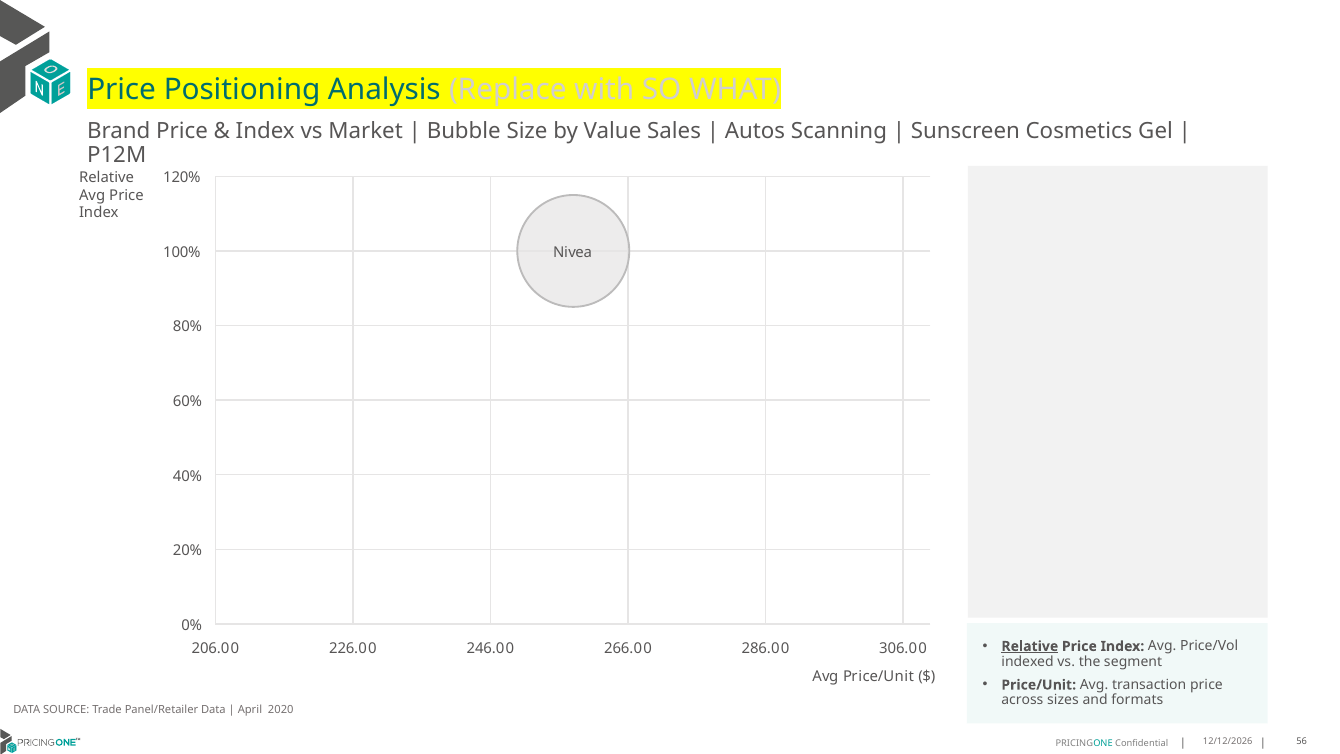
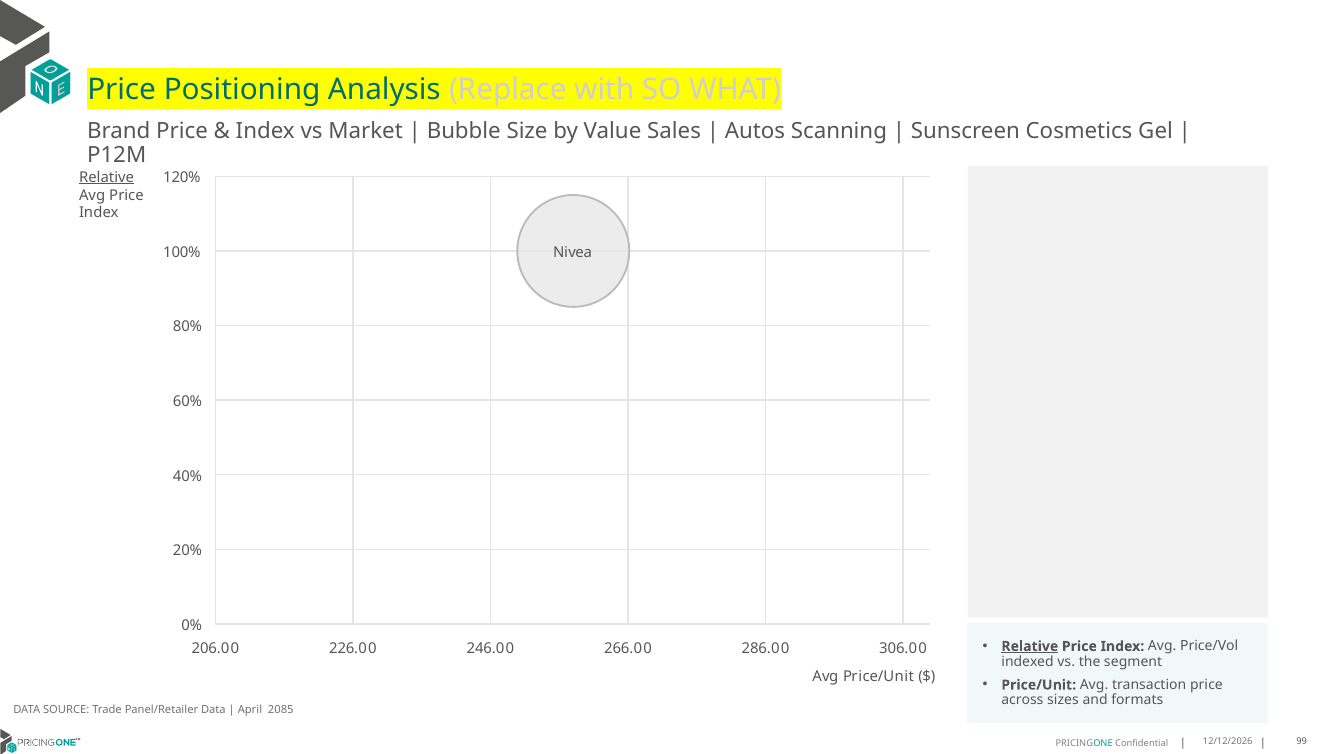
Relative at (107, 177) underline: none -> present
2020: 2020 -> 2085
56: 56 -> 99
